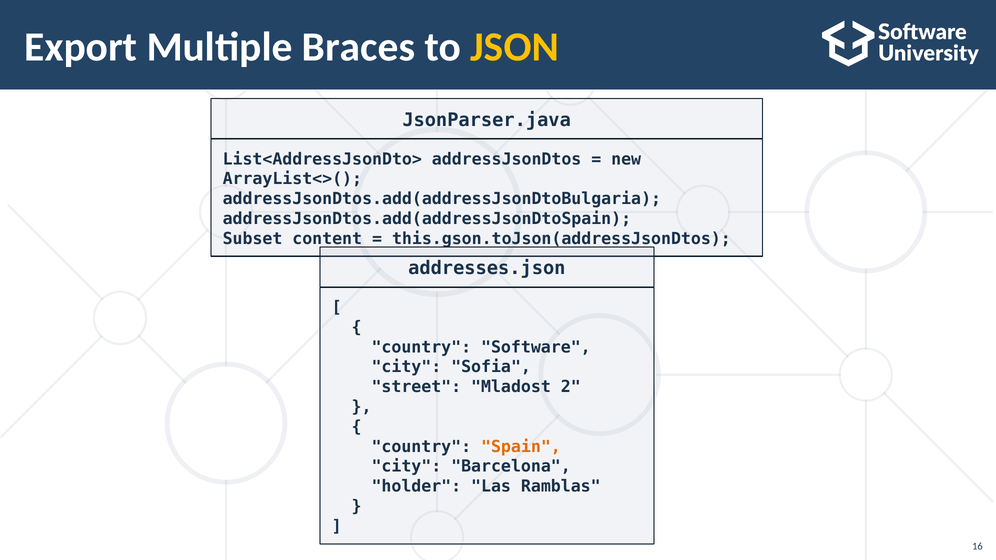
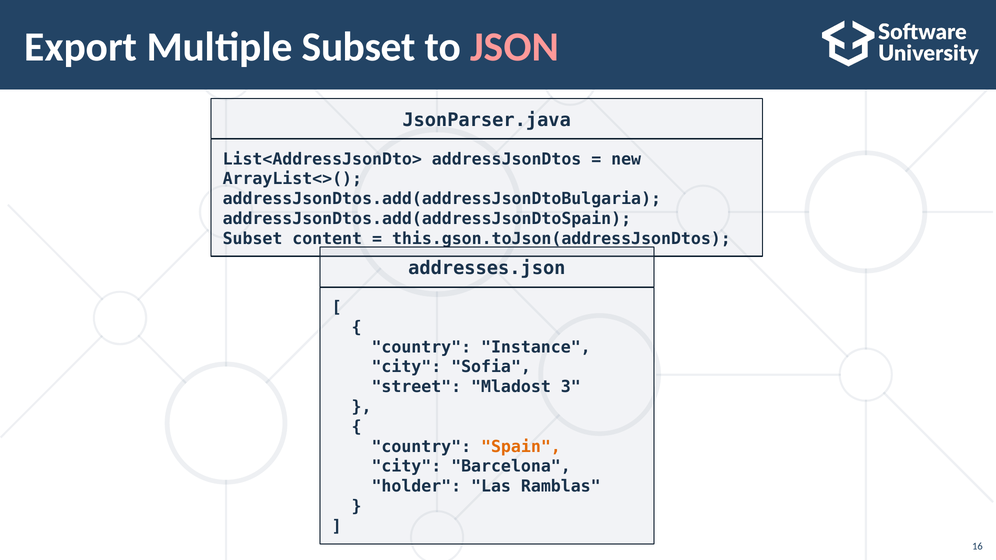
Multiple Braces: Braces -> Subset
JSON colour: yellow -> pink
Software: Software -> Instance
2: 2 -> 3
